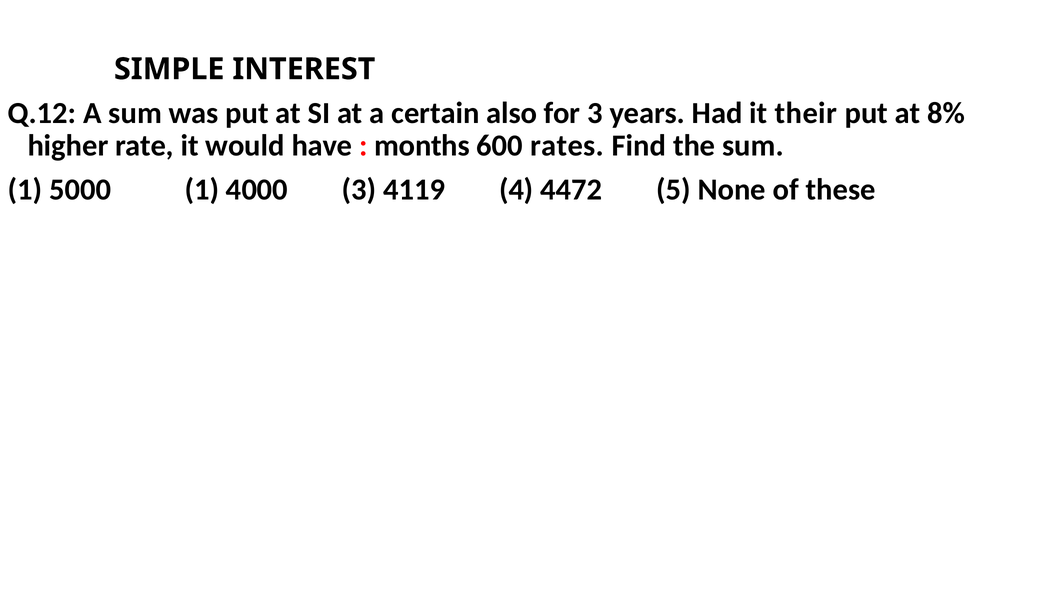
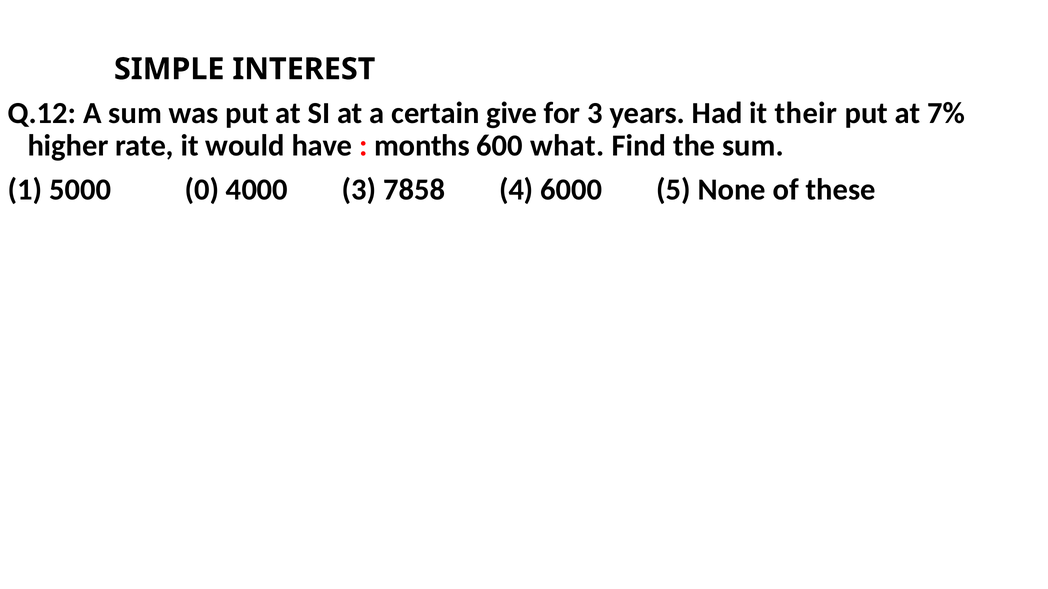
also: also -> give
8%: 8% -> 7%
rates: rates -> what
5000 1: 1 -> 0
4119: 4119 -> 7858
4472: 4472 -> 6000
